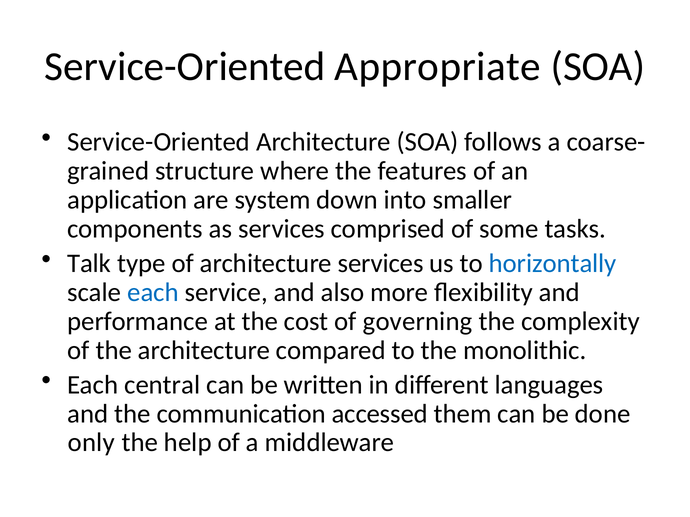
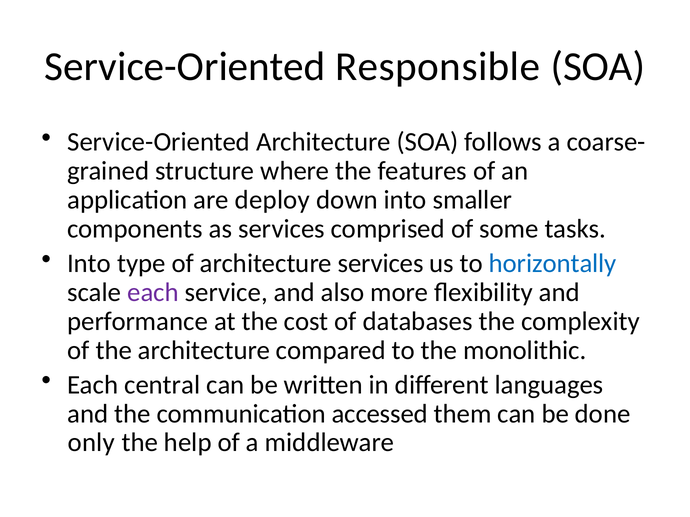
Appropriate: Appropriate -> Responsible
system: system -> deploy
Talk at (89, 264): Talk -> Into
each at (153, 293) colour: blue -> purple
governing: governing -> databases
